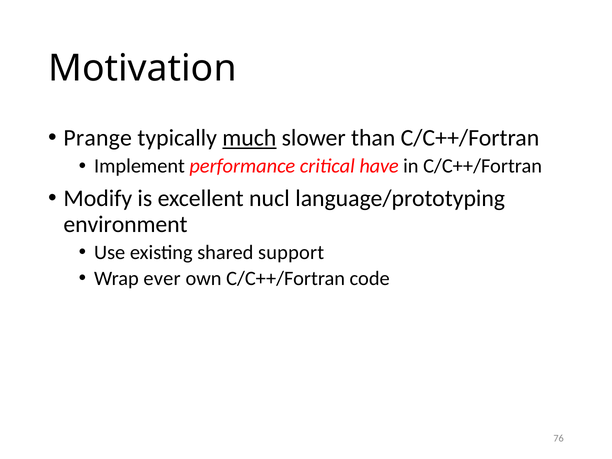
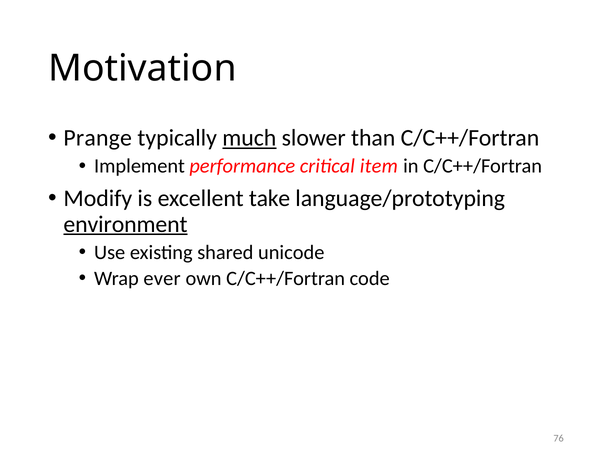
have: have -> item
nucl: nucl -> take
environment underline: none -> present
support: support -> unicode
